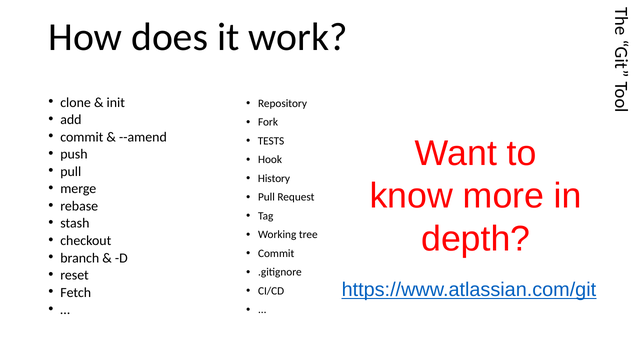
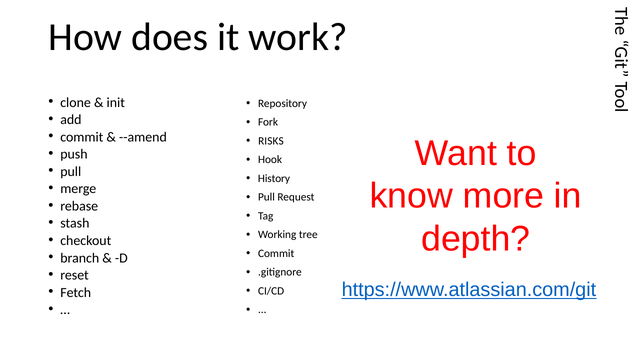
TESTS: TESTS -> RISKS
